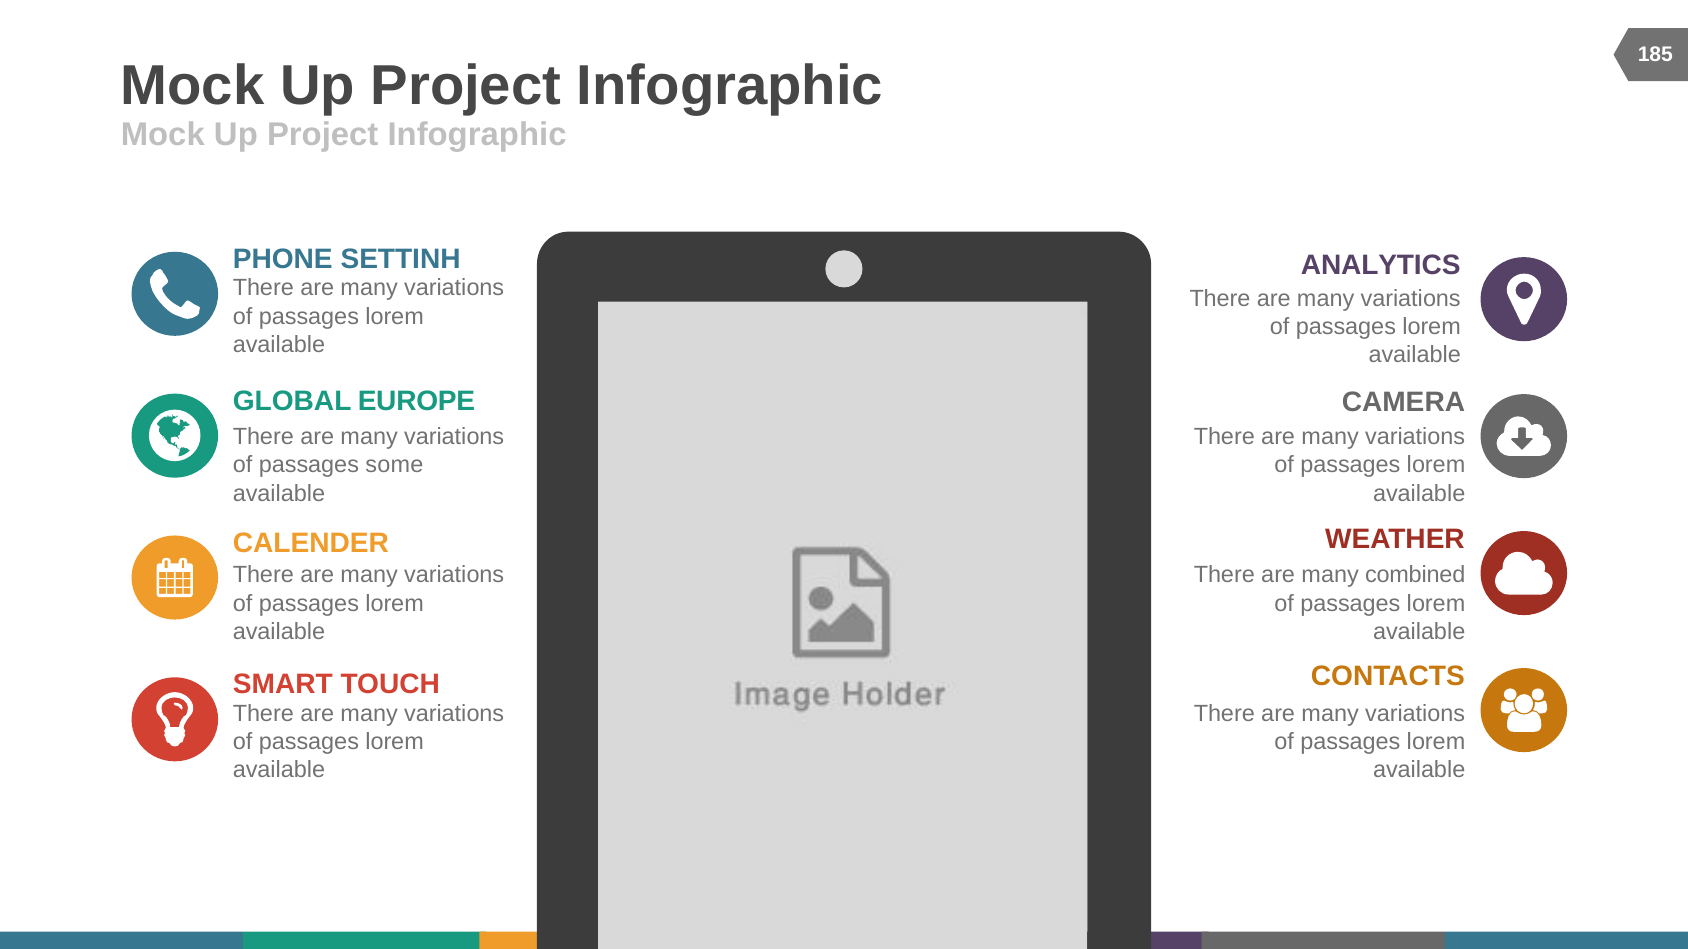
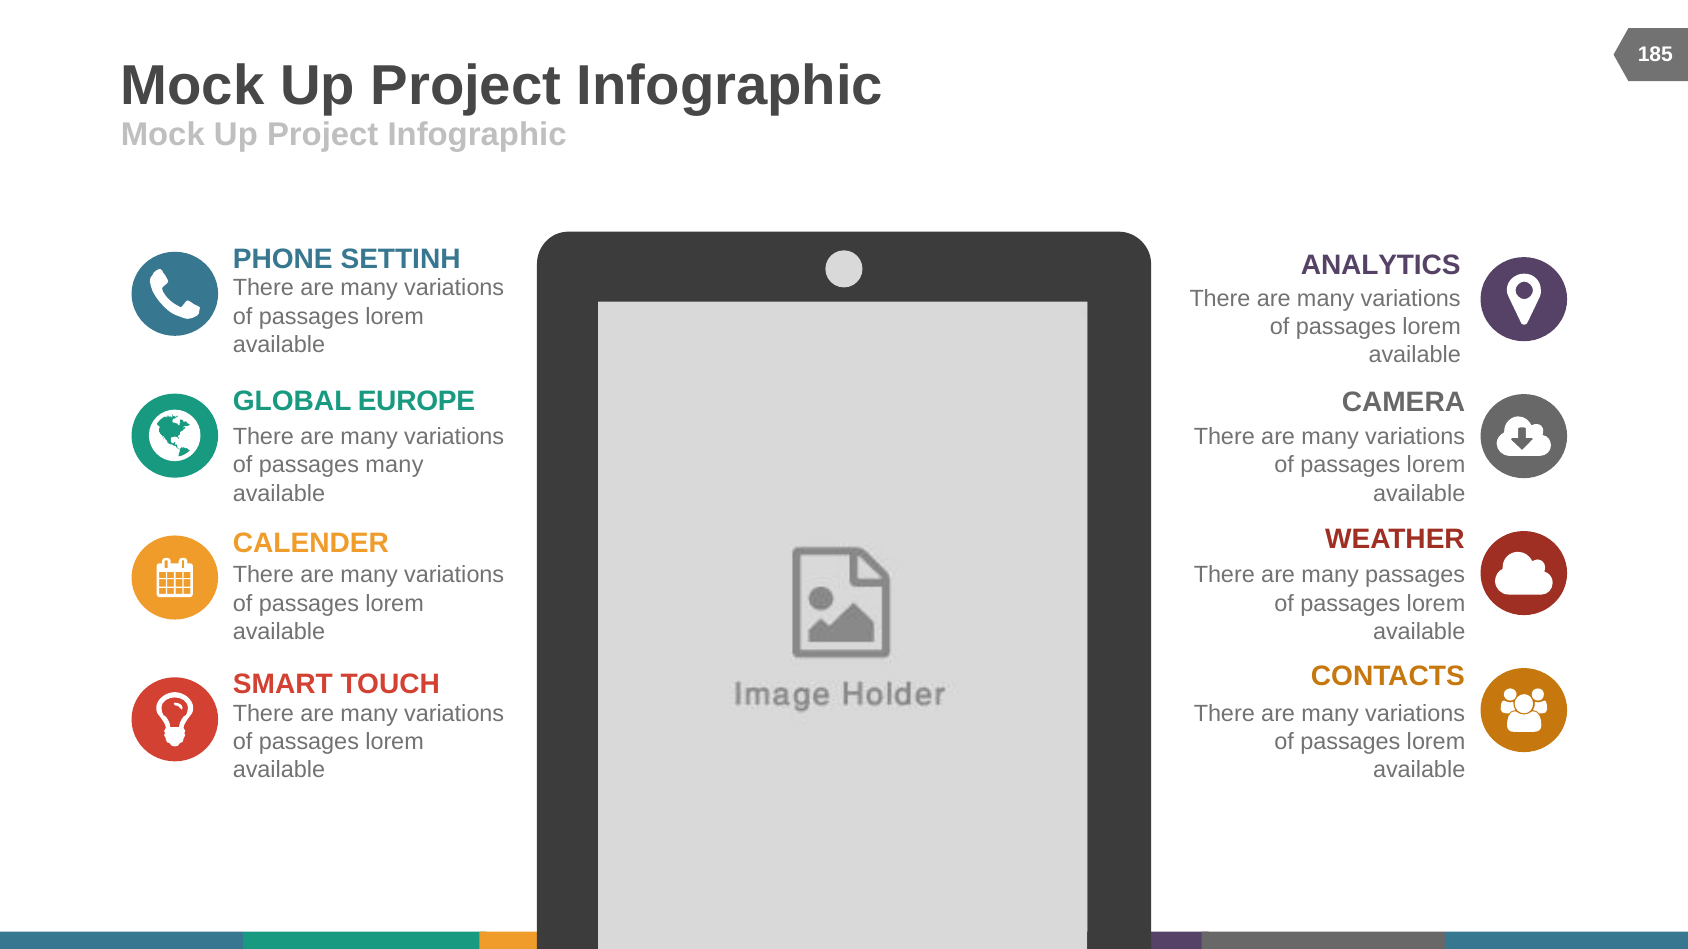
passages some: some -> many
many combined: combined -> passages
